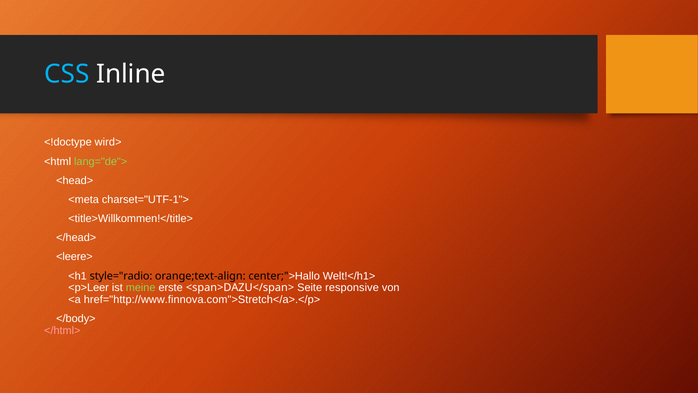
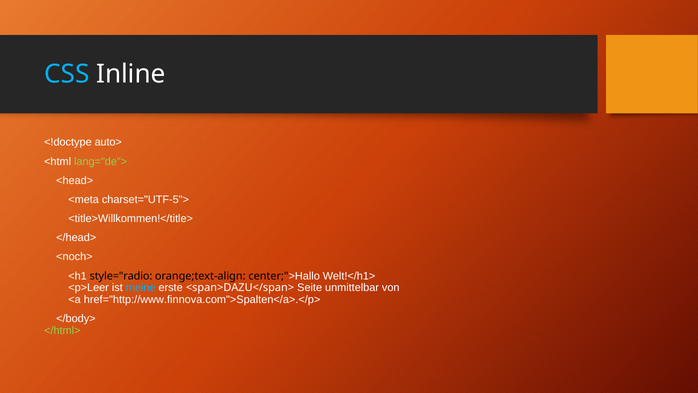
wird>: wird> -> auto>
charset="UTF-1">: charset="UTF-1"> -> charset="UTF-5">
<leere>: <leere> -> <noch>
meine colour: light green -> light blue
responsive: responsive -> unmittelbar
href="http://www.finnova.com">Stretch</a>.</p>: href="http://www.finnova.com">Stretch</a>.</p> -> href="http://www.finnova.com">Spalten</a>.</p>
</html> colour: pink -> light green
